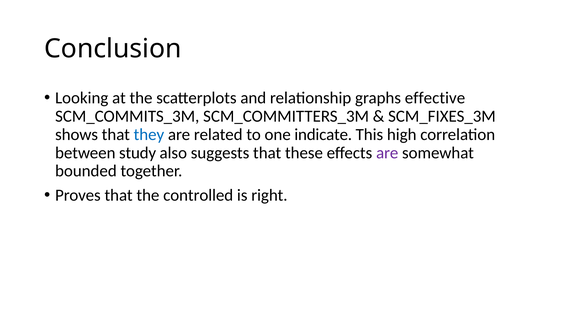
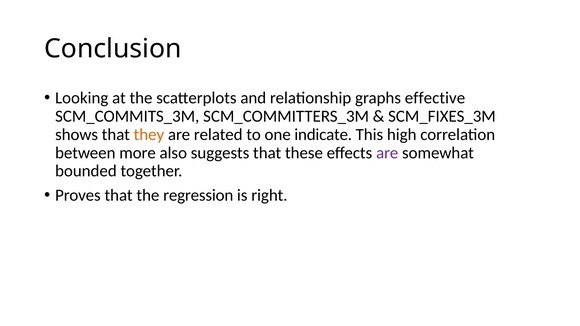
they colour: blue -> orange
study: study -> more
controlled: controlled -> regression
